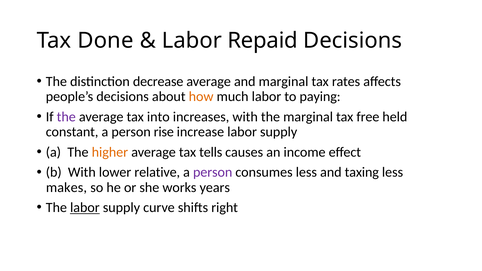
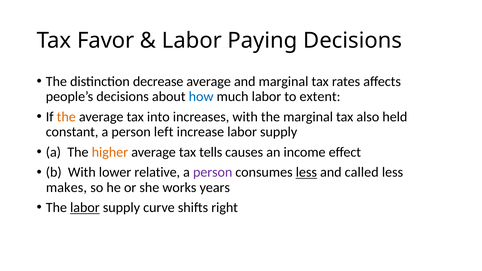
Done: Done -> Favor
Repaid: Repaid -> Paying
how colour: orange -> blue
paying: paying -> extent
the at (66, 117) colour: purple -> orange
free: free -> also
rise: rise -> left
less at (306, 172) underline: none -> present
taxing: taxing -> called
